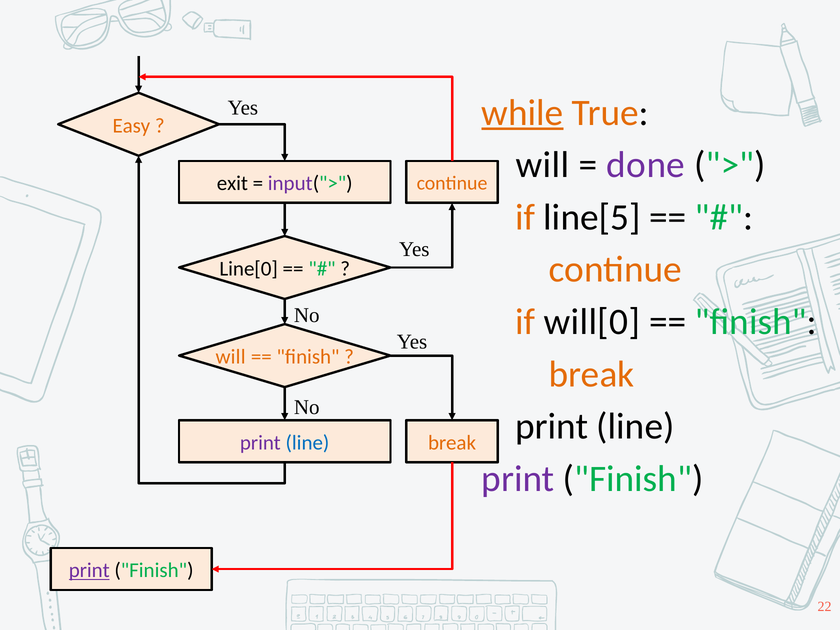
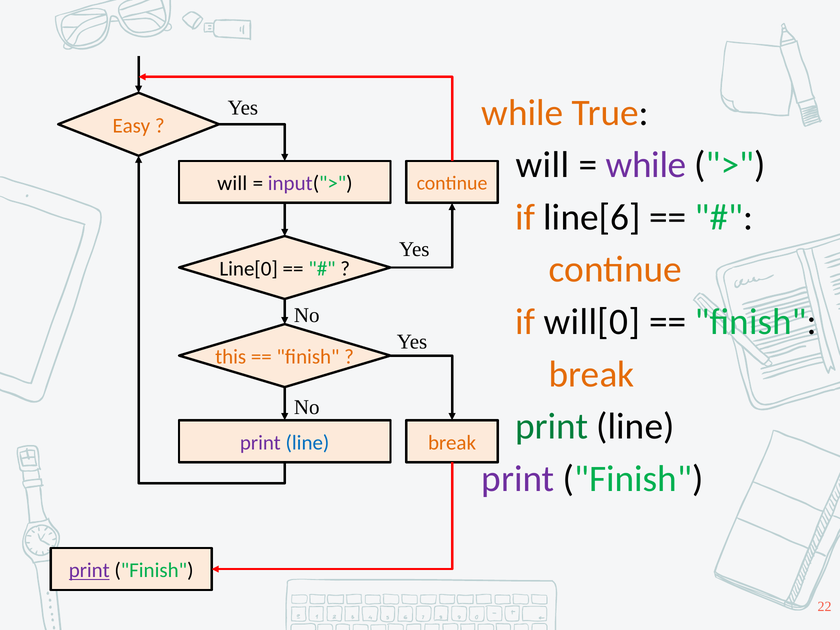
while at (522, 113) underline: present -> none
done at (646, 165): done -> while
exit at (232, 183): exit -> will
line[5: line[5 -> line[6
will at (231, 357): will -> this
print at (552, 426) colour: black -> green
